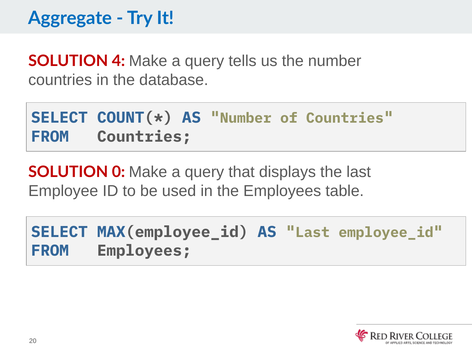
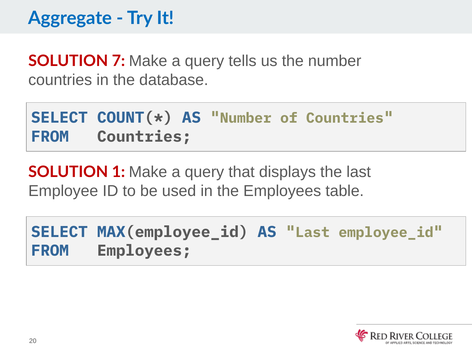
4: 4 -> 7
0: 0 -> 1
